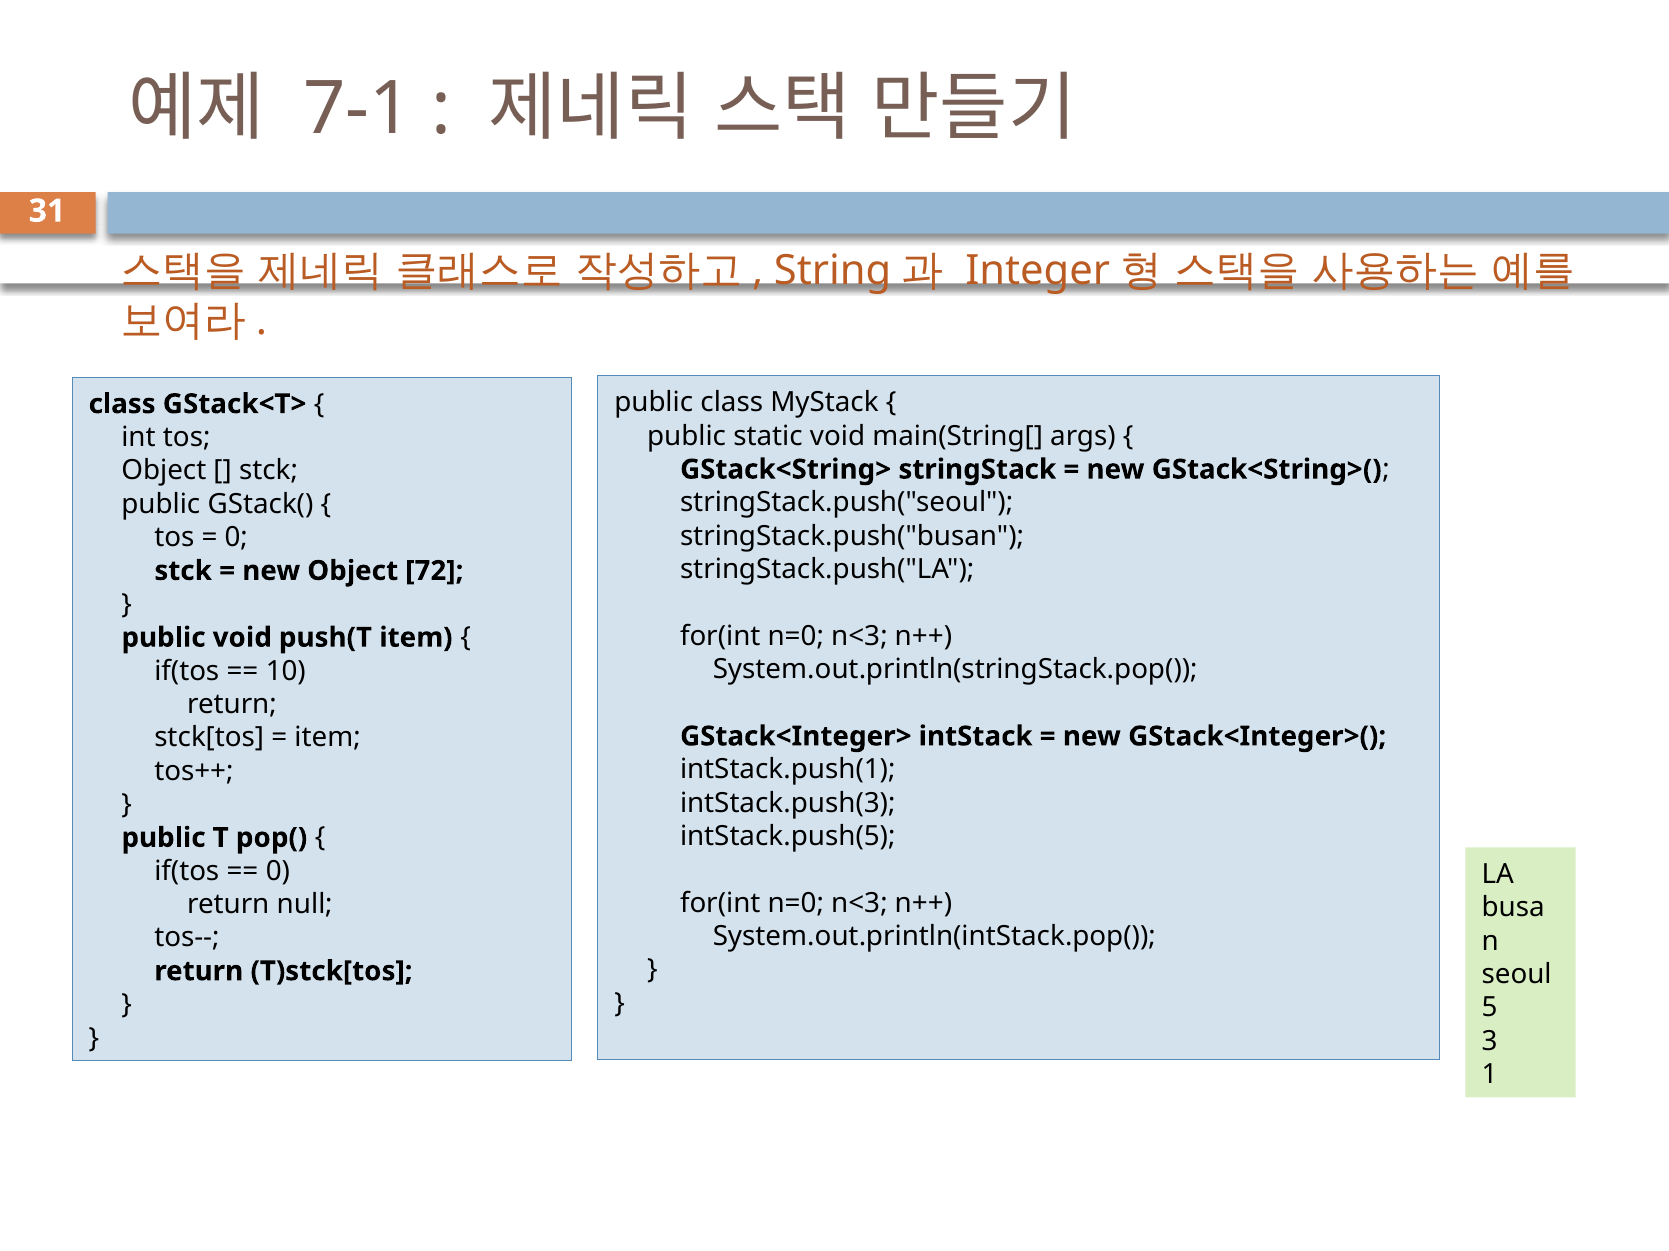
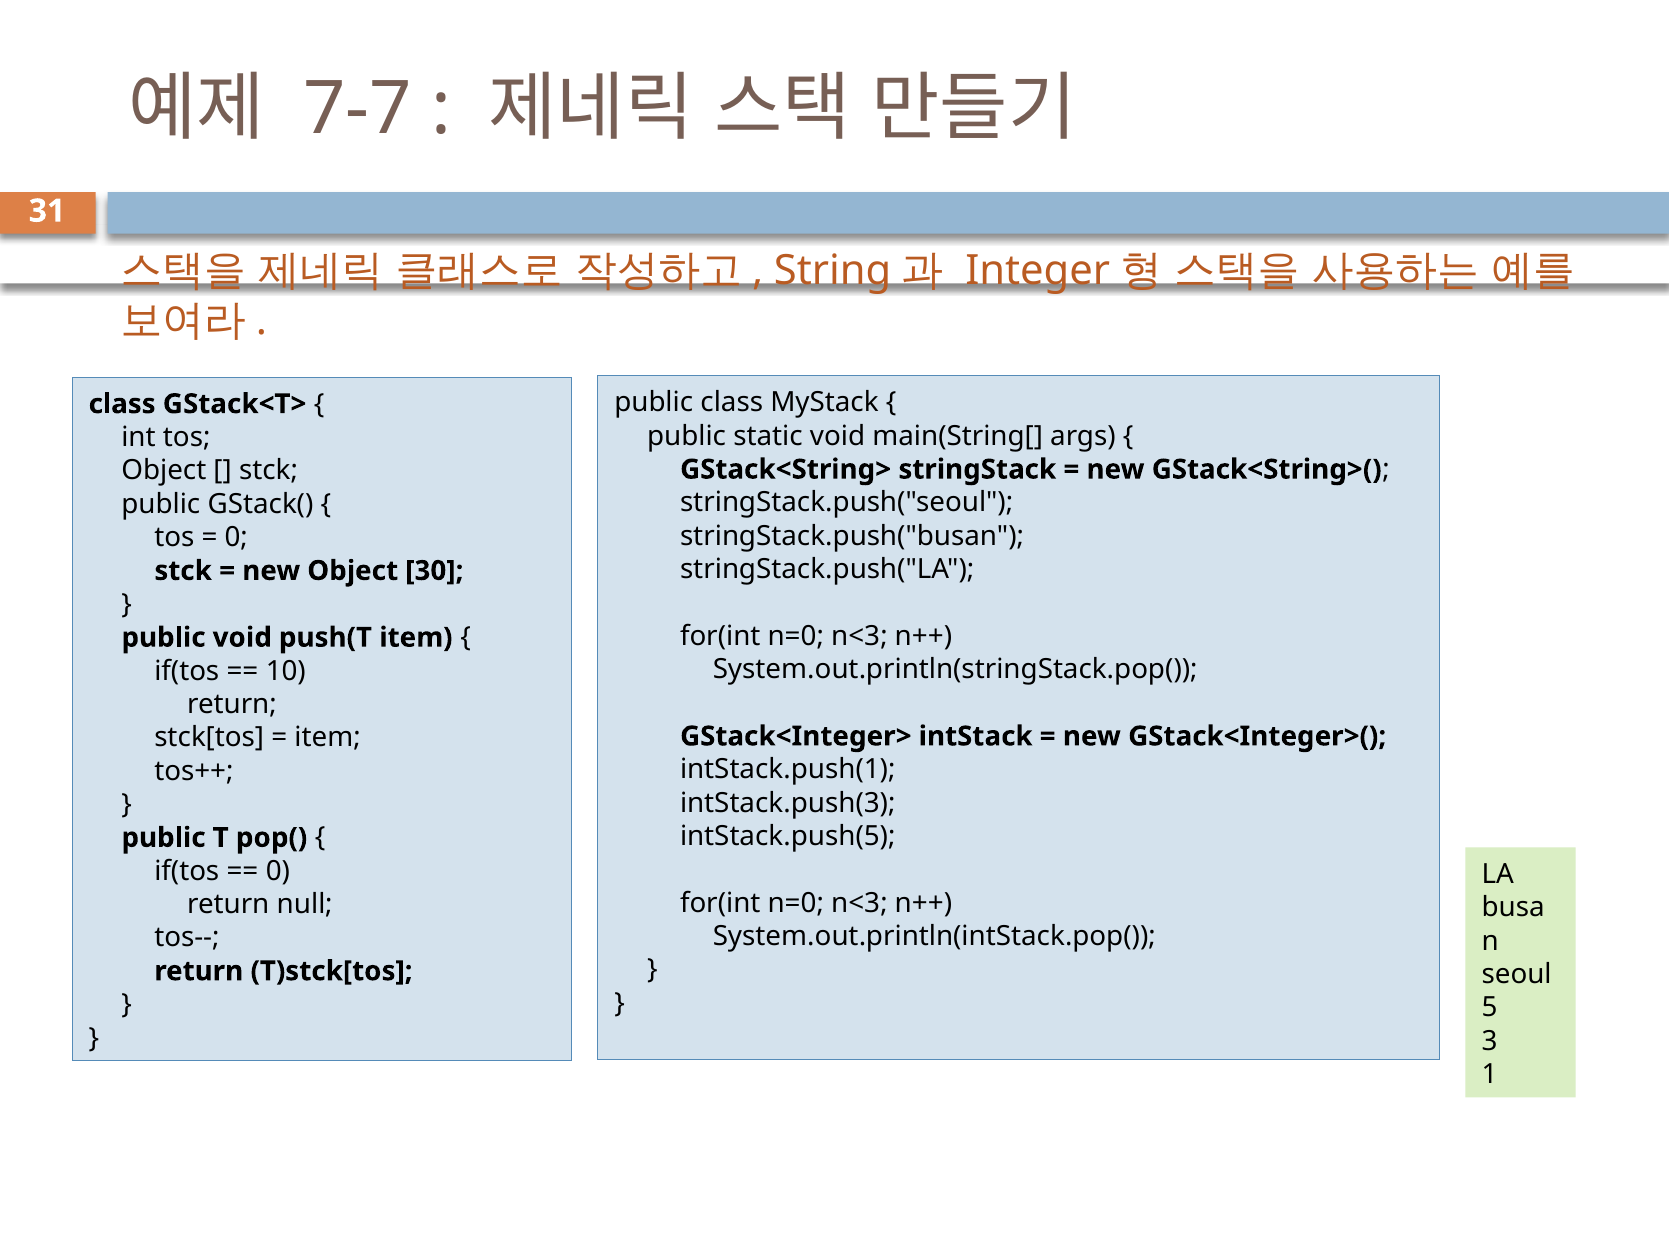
7-1: 7-1 -> 7-7
72: 72 -> 30
